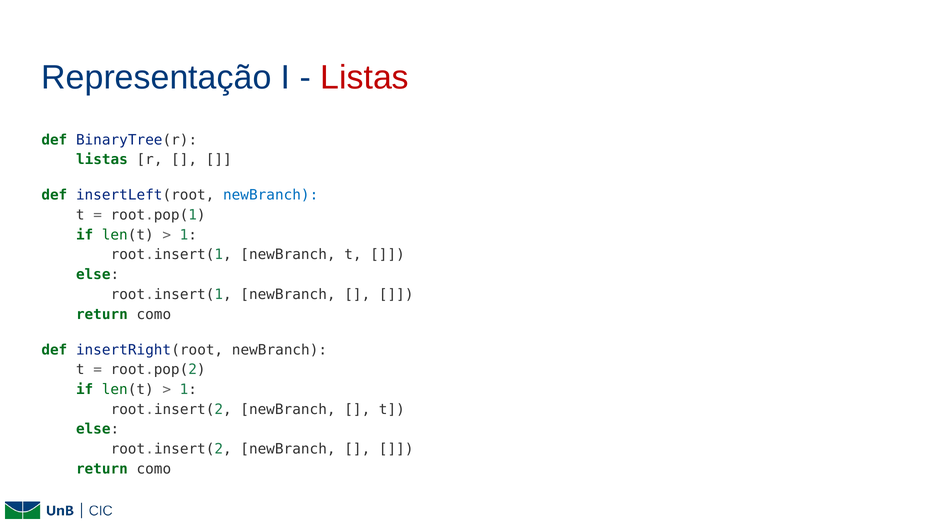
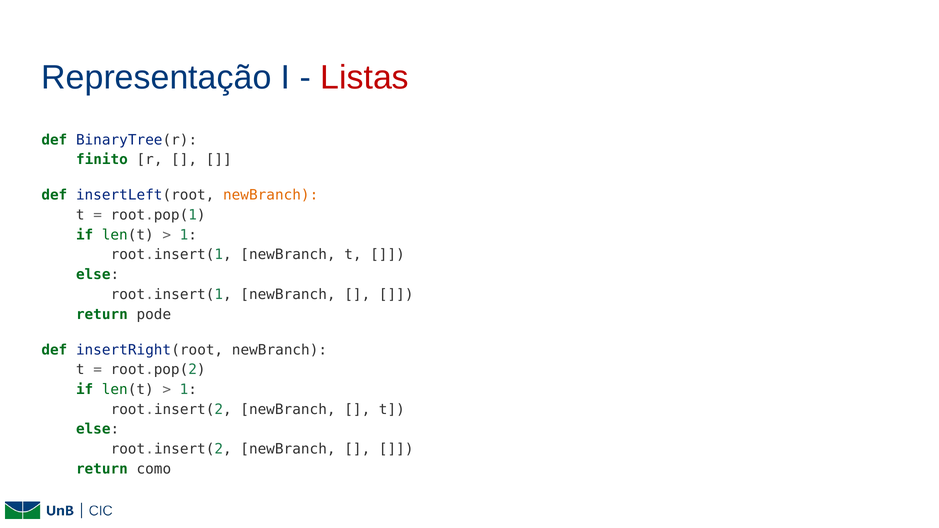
listas at (102, 160): listas -> finito
newBranch at (271, 195) colour: blue -> orange
como at (154, 314): como -> pode
